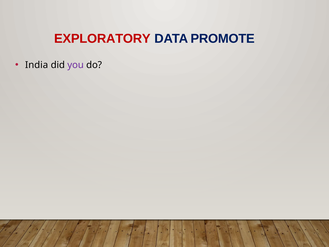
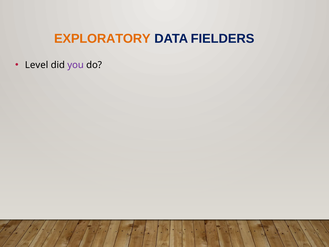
EXPLORATORY colour: red -> orange
PROMOTE: PROMOTE -> FIELDERS
India: India -> Level
